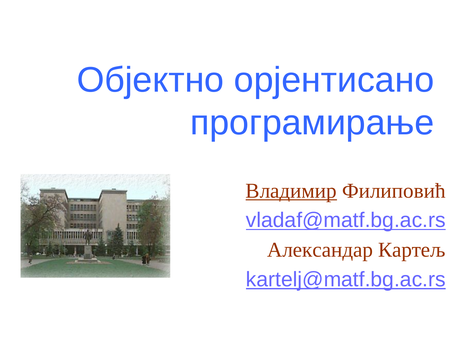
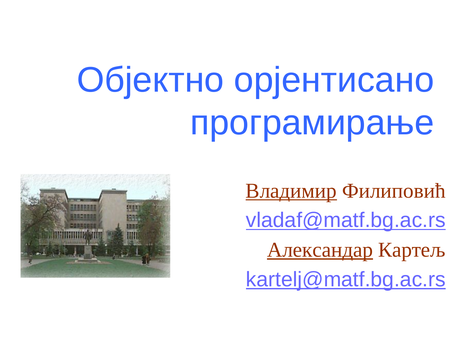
Александар underline: none -> present
